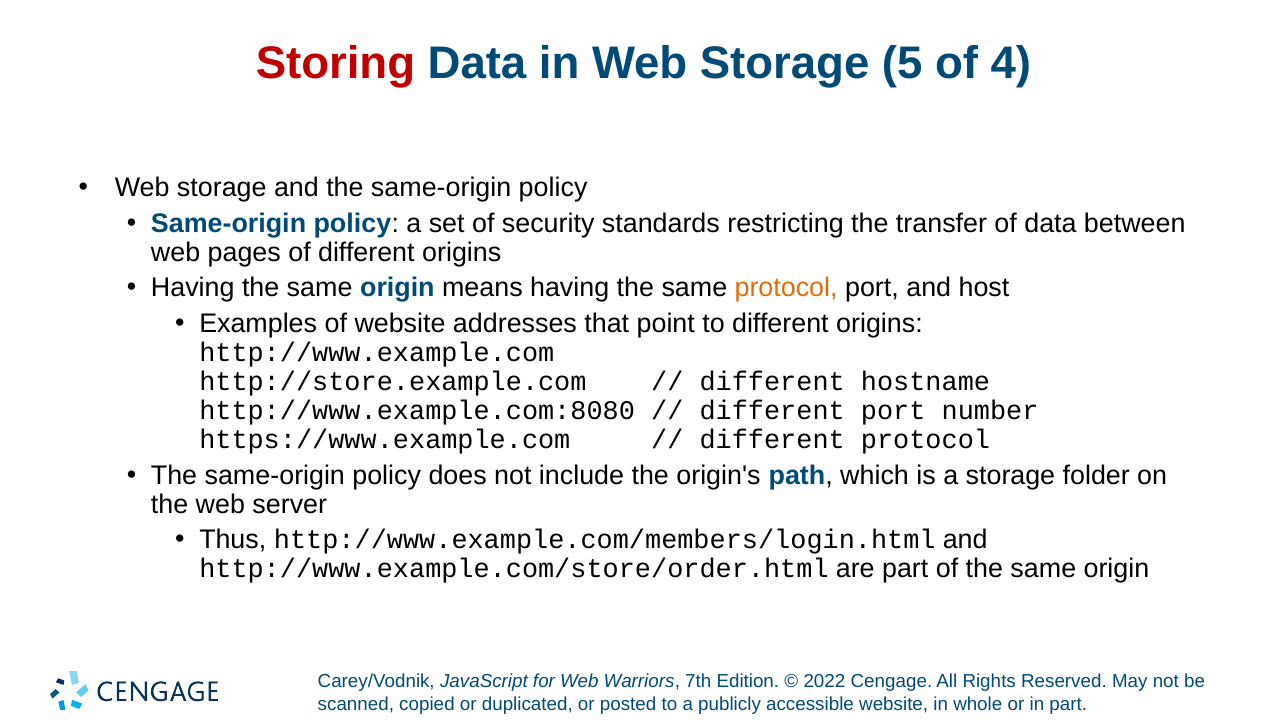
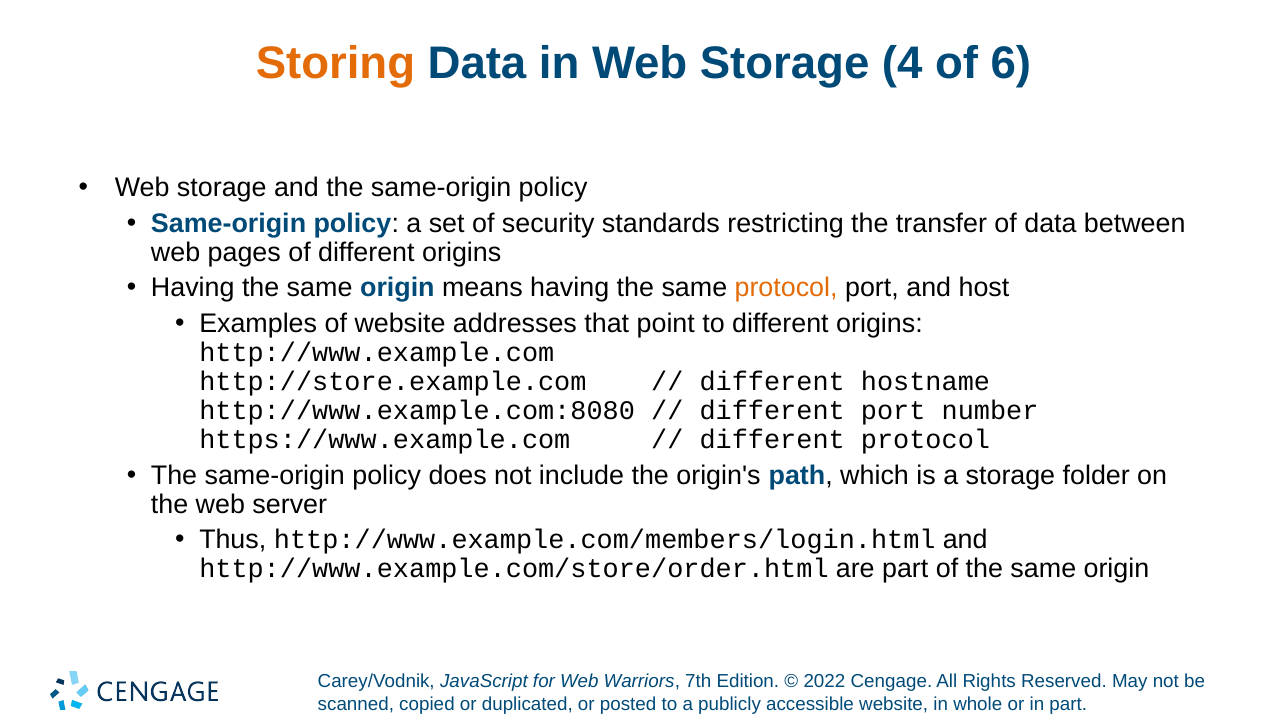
Storing colour: red -> orange
5: 5 -> 4
4: 4 -> 6
